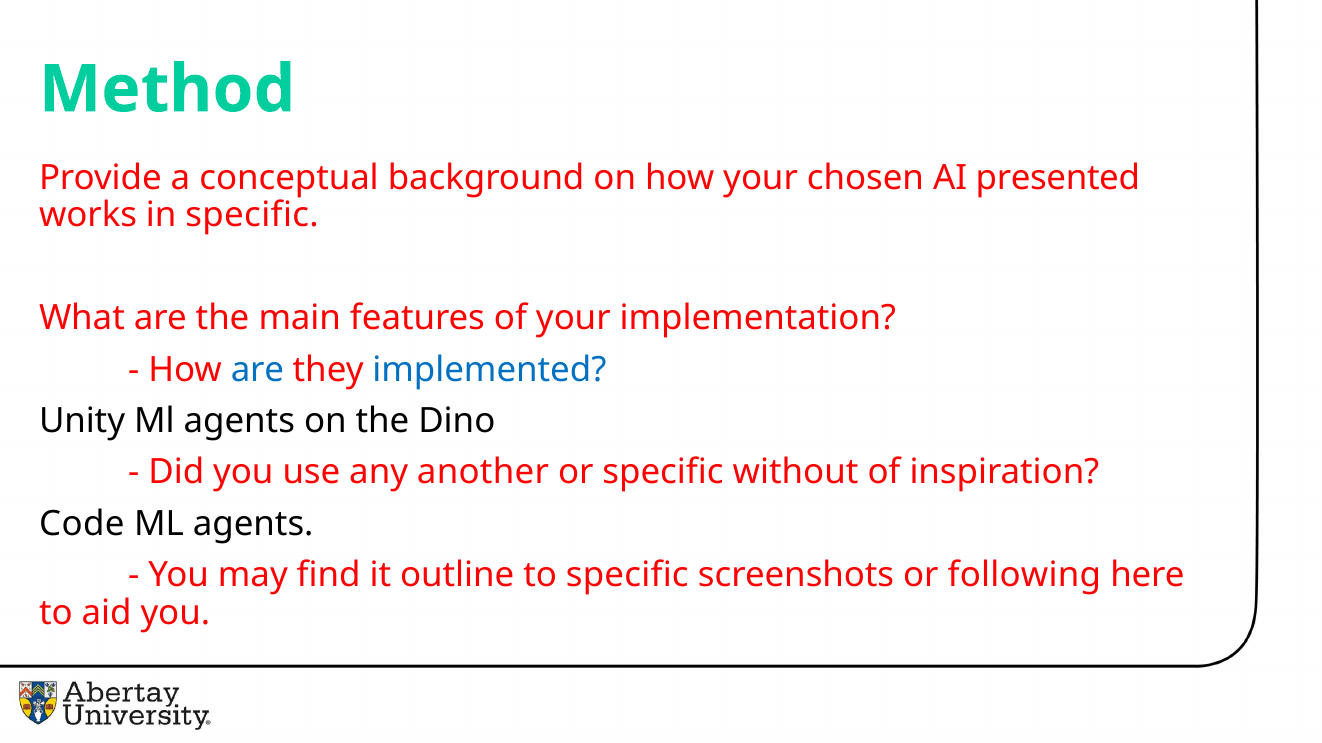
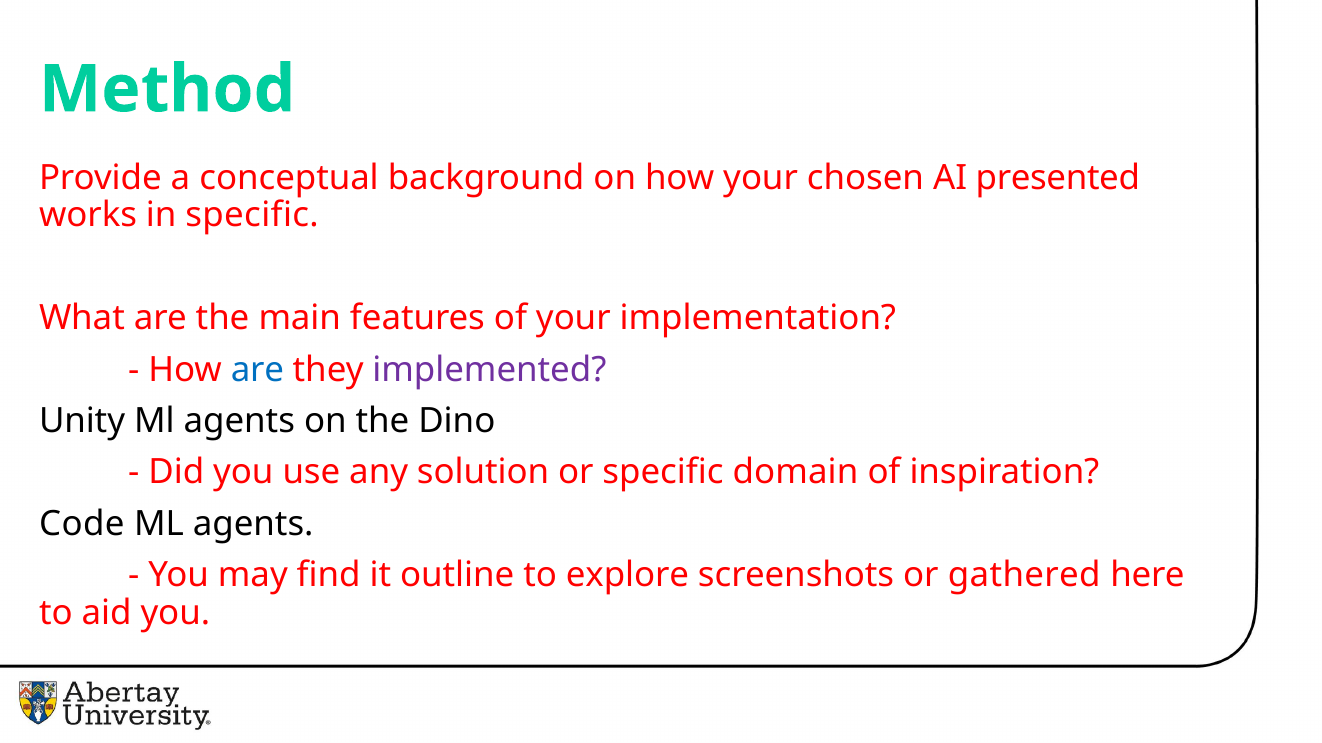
implemented colour: blue -> purple
another: another -> solution
without: without -> domain
to specific: specific -> explore
following: following -> gathered
